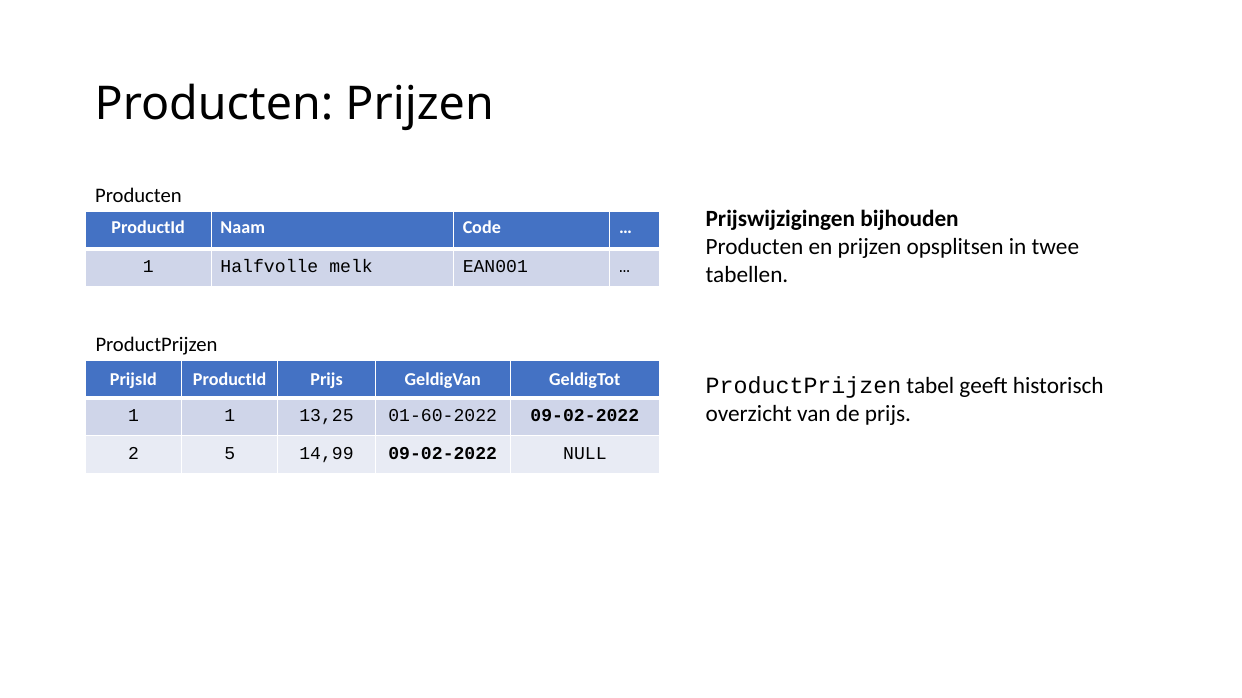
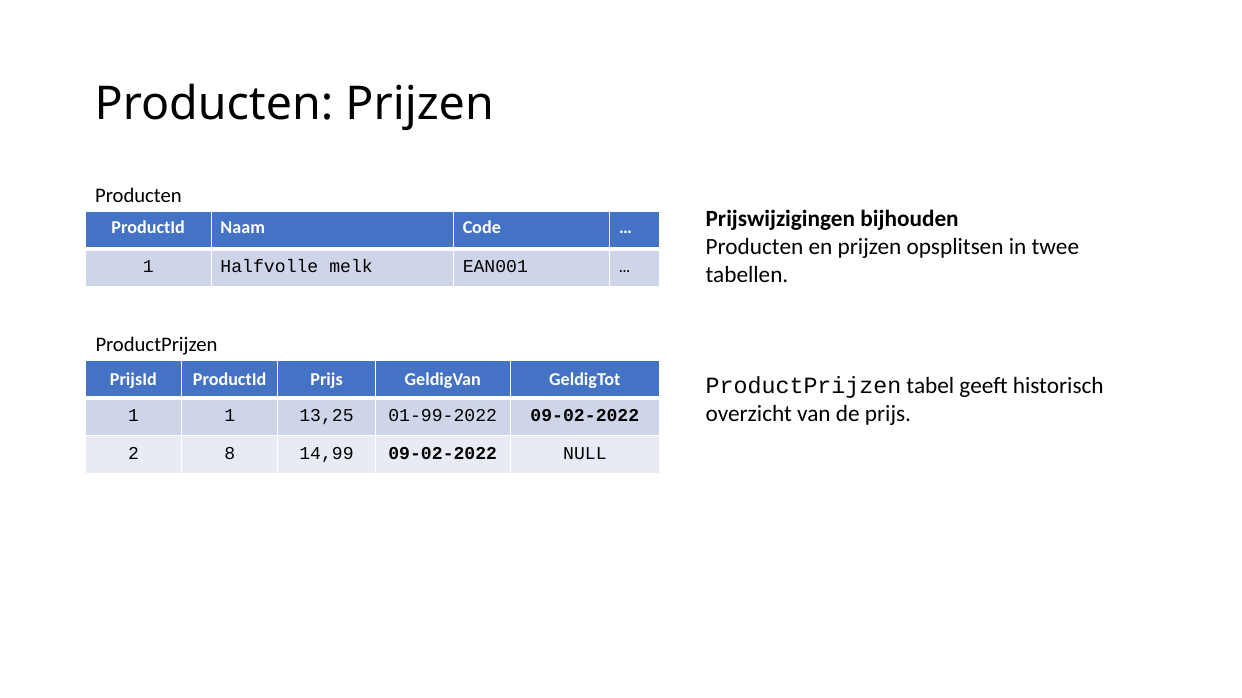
01-60-2022: 01-60-2022 -> 01-99-2022
5: 5 -> 8
